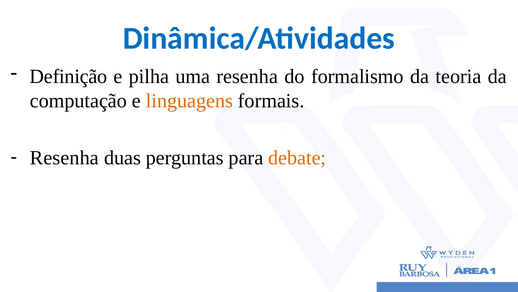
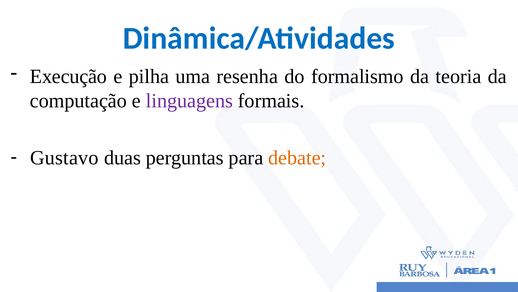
Definição: Definição -> Execução
linguagens colour: orange -> purple
Resenha at (64, 158): Resenha -> Gustavo
